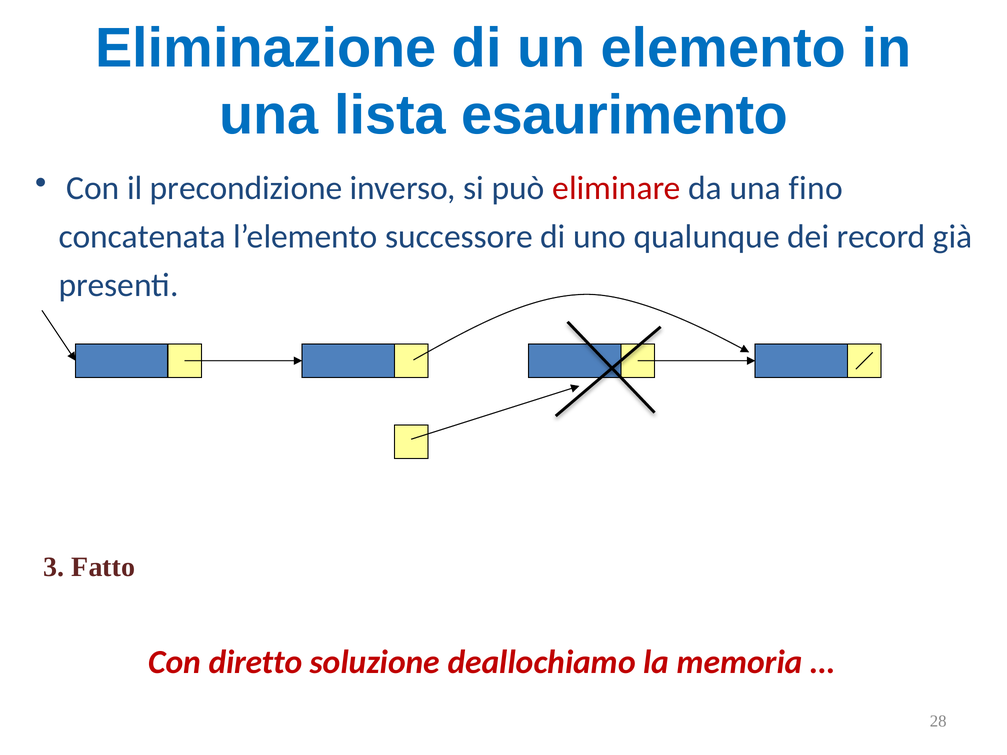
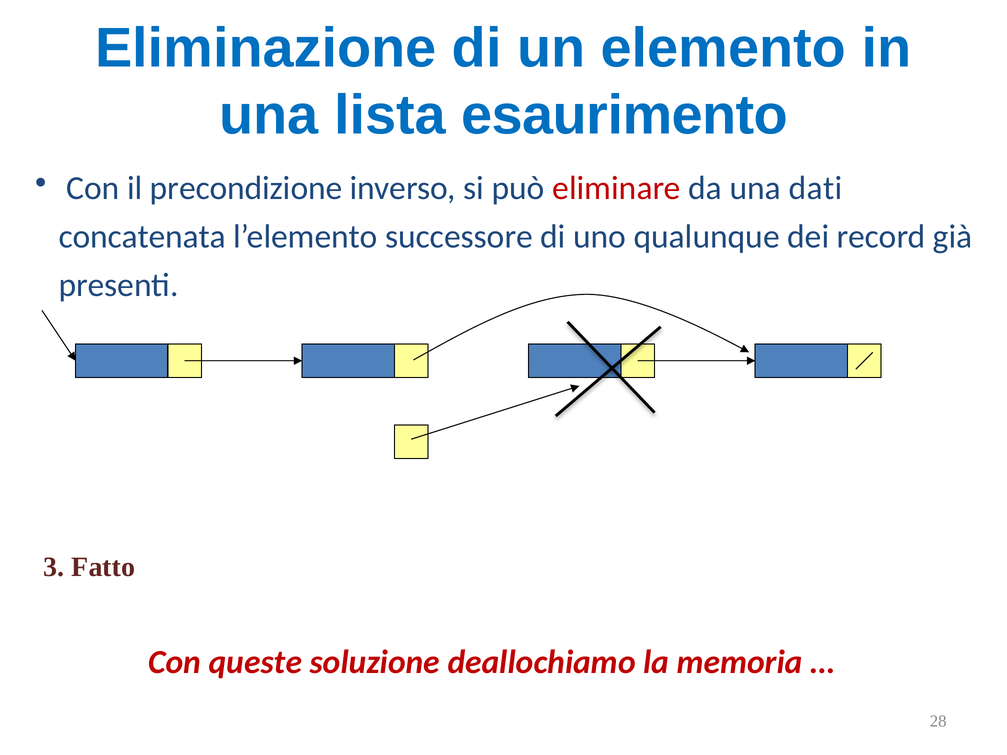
fino: fino -> dati
diretto: diretto -> queste
